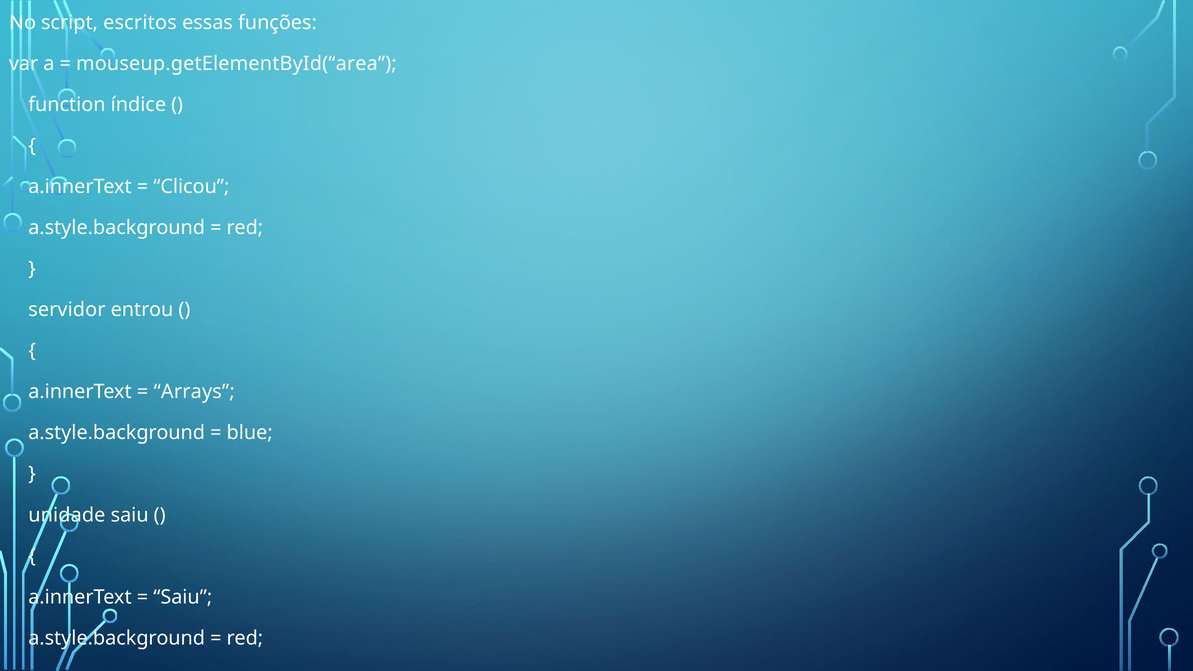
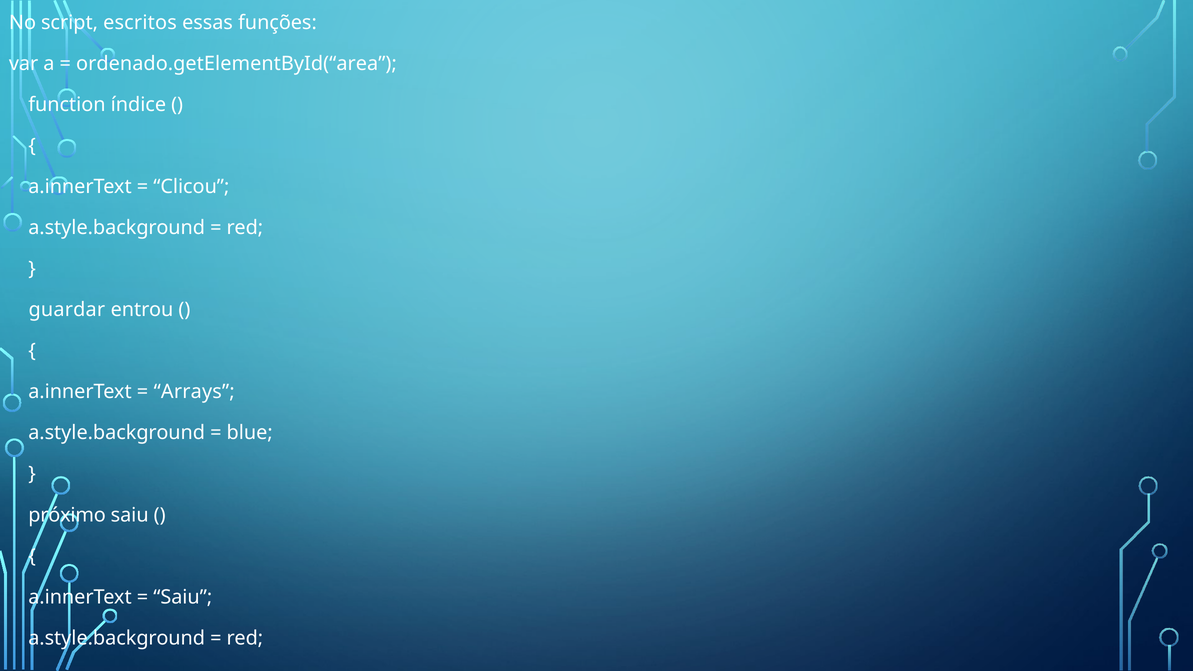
mouseup.getElementById(“area: mouseup.getElementById(“area -> ordenado.getElementById(“area
servidor: servidor -> guardar
unidade: unidade -> próximo
